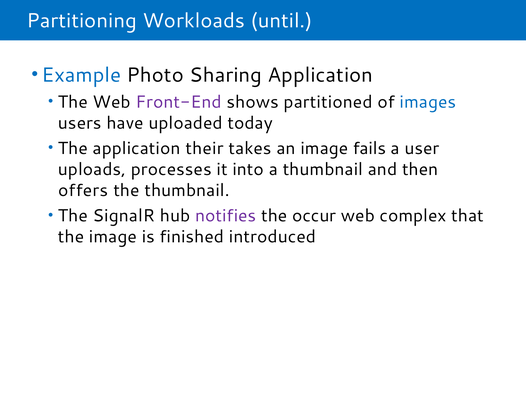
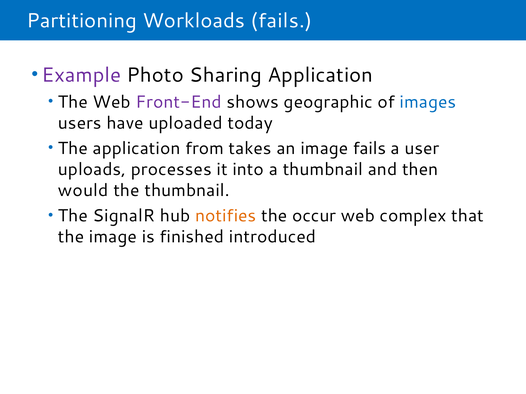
Workloads until: until -> fails
Example colour: blue -> purple
partitioned: partitioned -> geographic
their: their -> from
offers: offers -> would
notifies colour: purple -> orange
